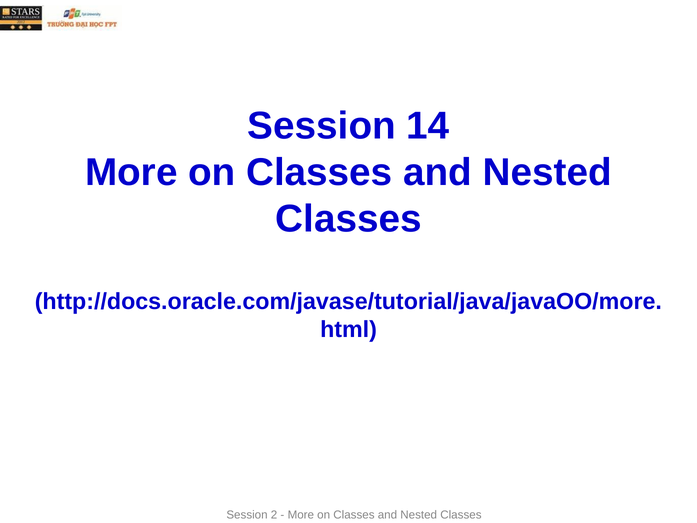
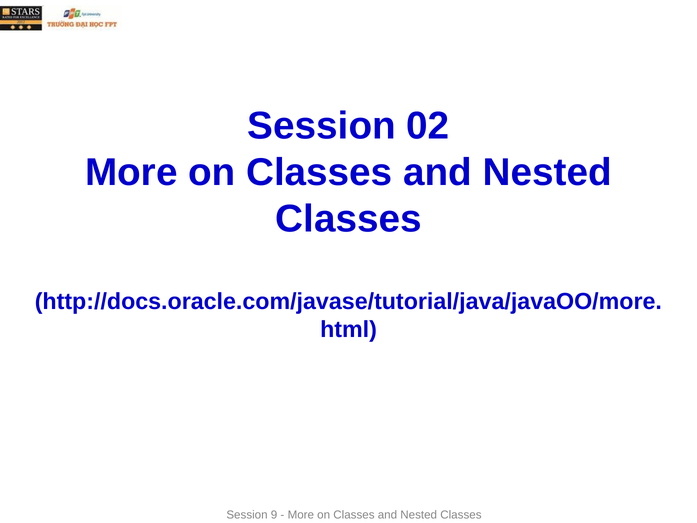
14: 14 -> 02
2: 2 -> 9
